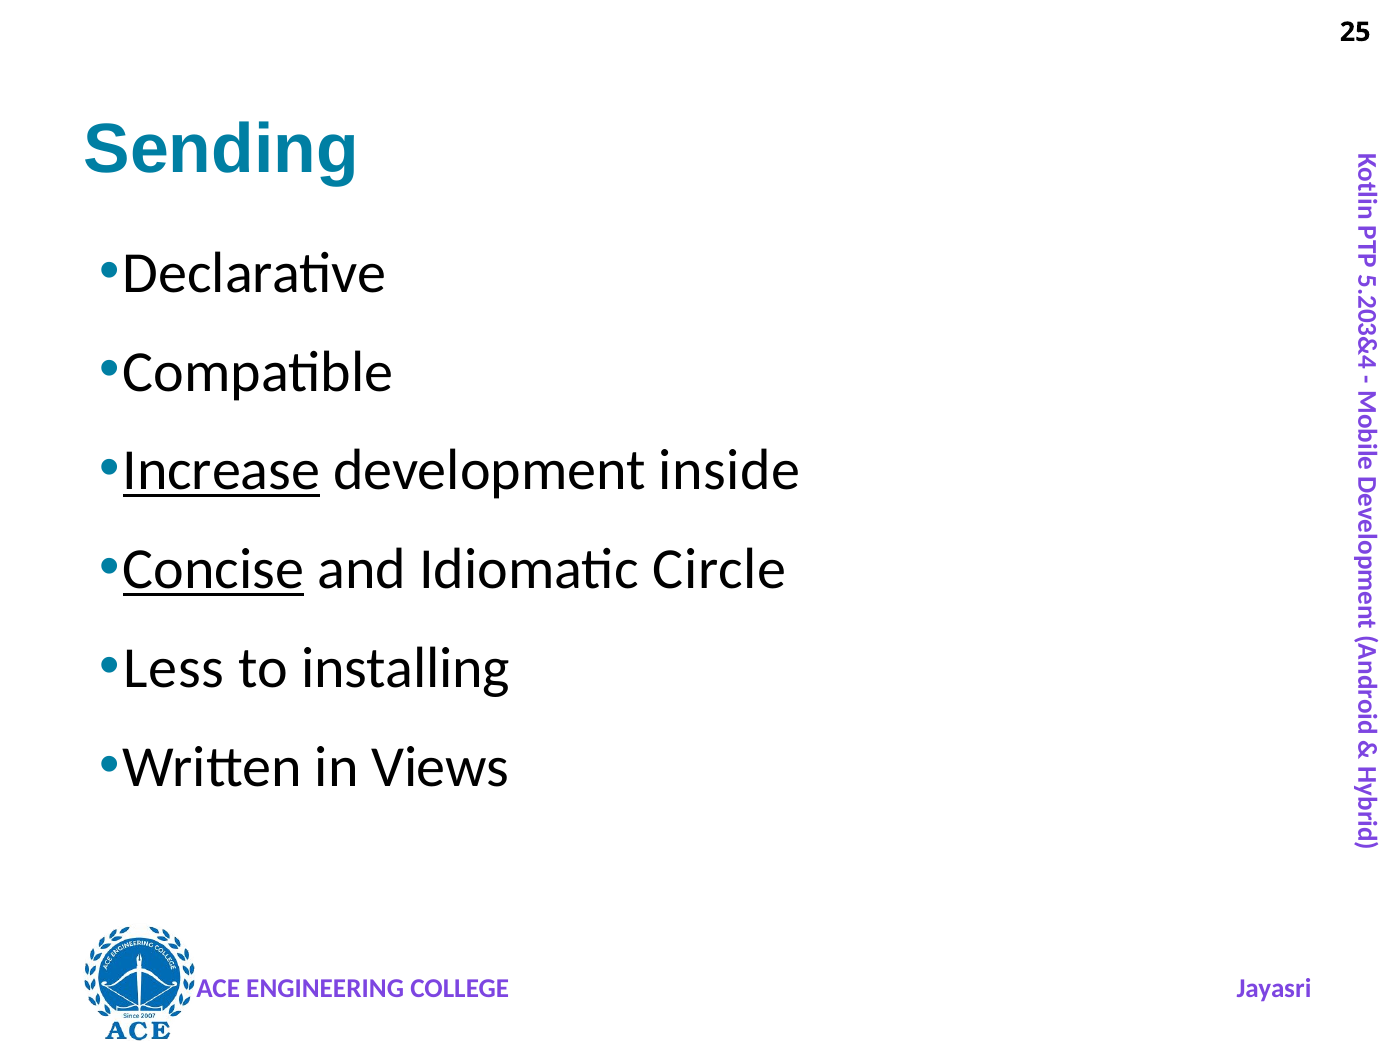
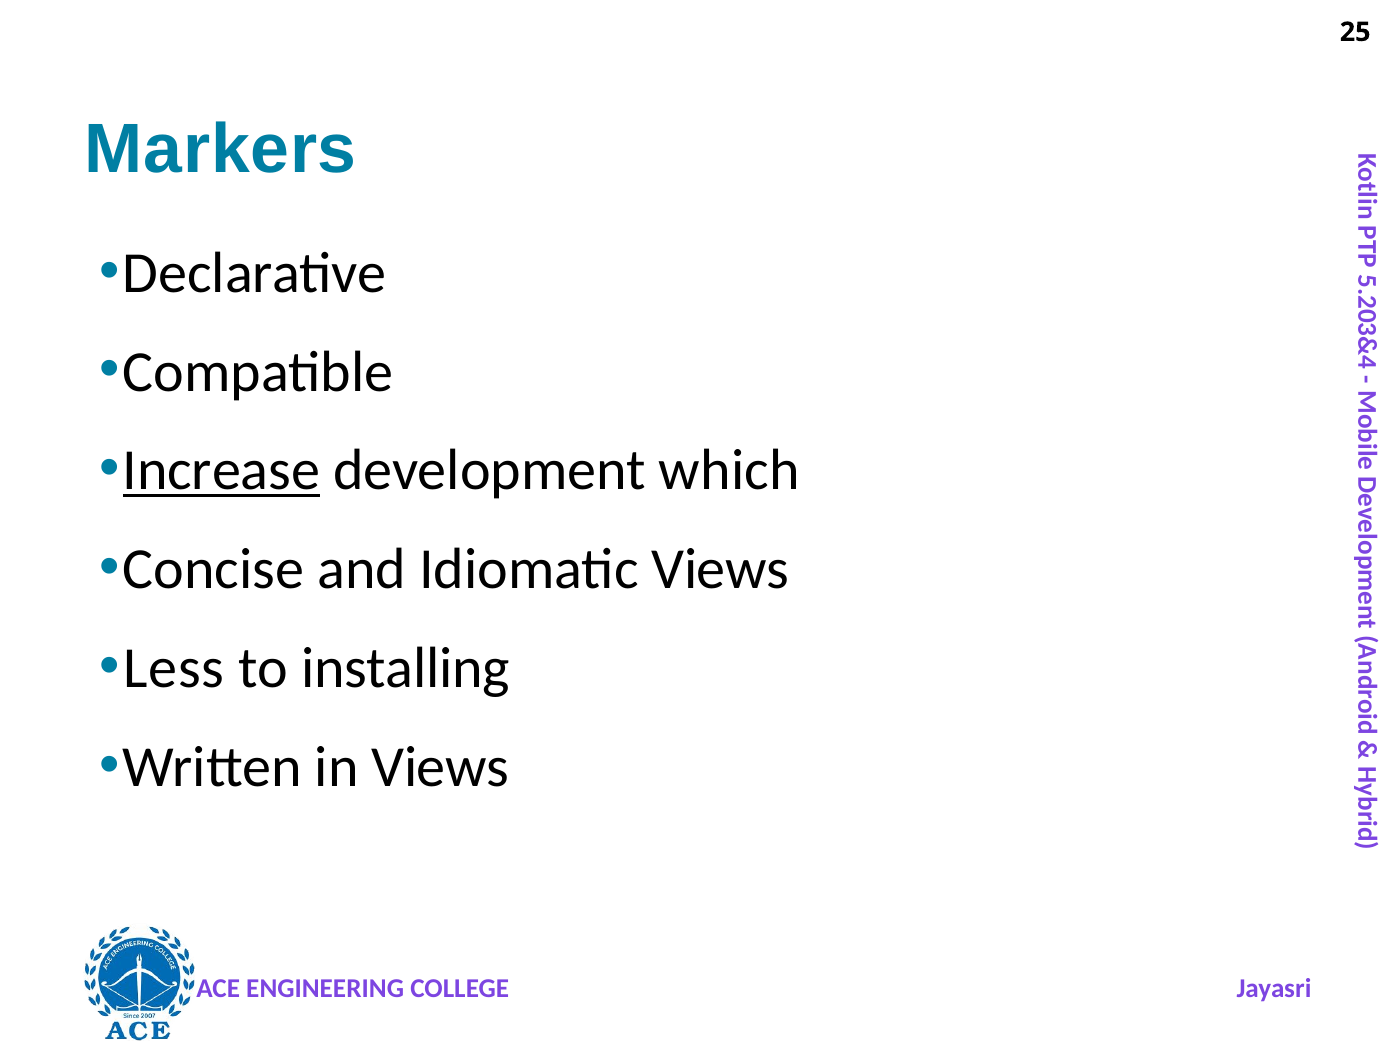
Sending: Sending -> Markers
inside: inside -> which
Concise underline: present -> none
Idiomatic Circle: Circle -> Views
